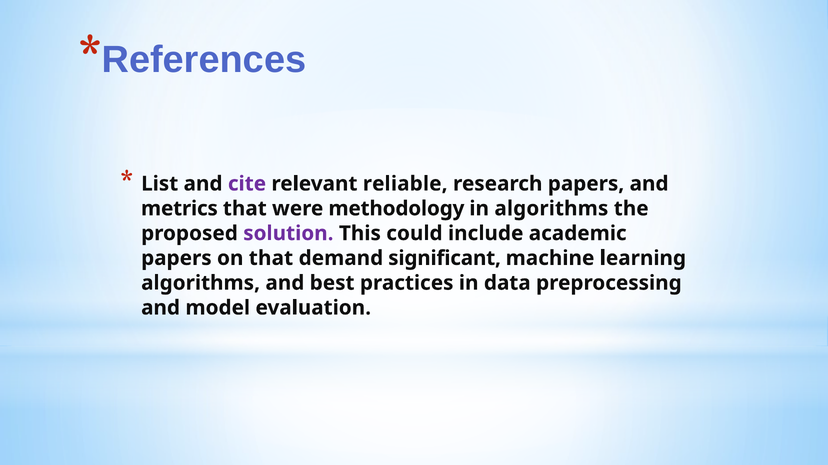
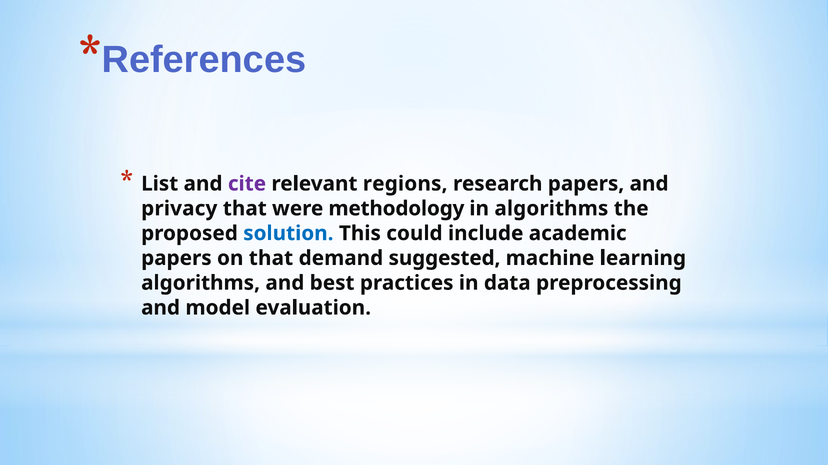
reliable: reliable -> regions
metrics: metrics -> privacy
solution colour: purple -> blue
significant: significant -> suggested
